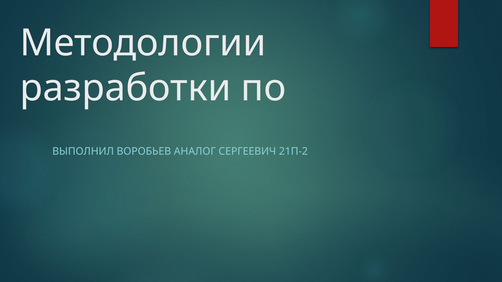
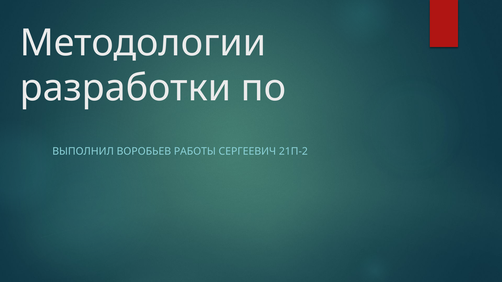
АНАЛОГ: АНАЛОГ -> РАБОТЫ
